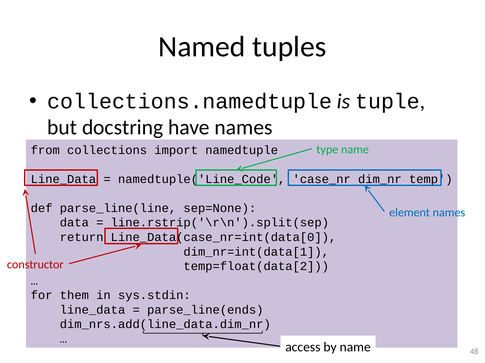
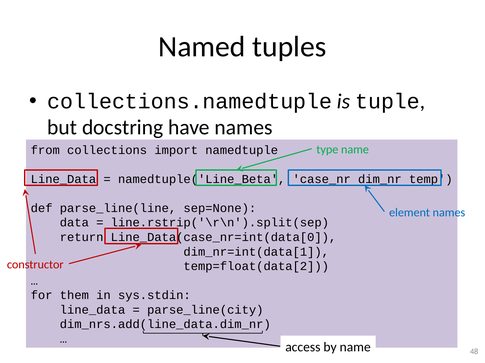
namedtuple('Line_Code: namedtuple('Line_Code -> namedtuple('Line_Beta
parse_line(ends: parse_line(ends -> parse_line(city
